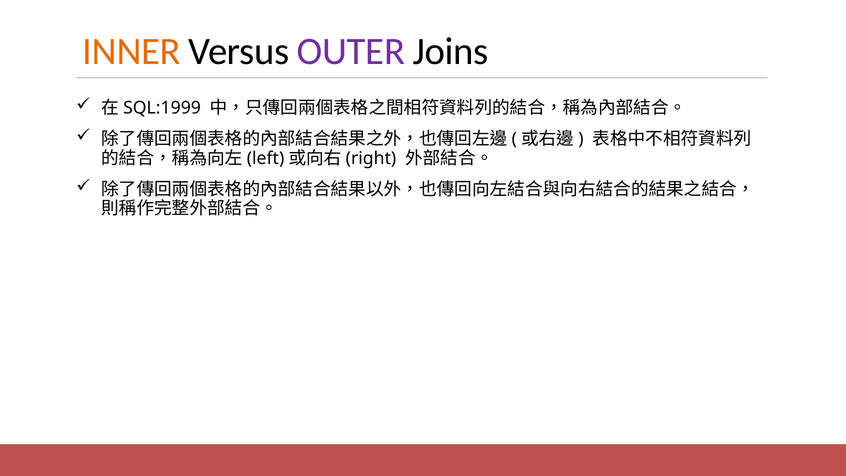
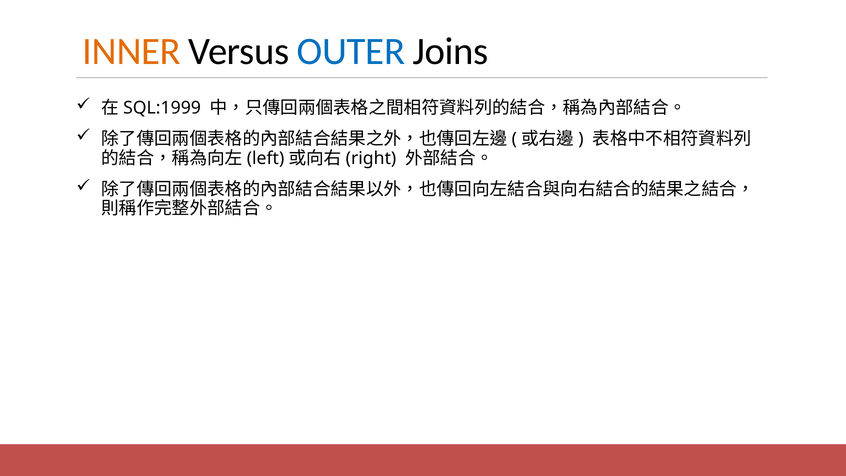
OUTER colour: purple -> blue
